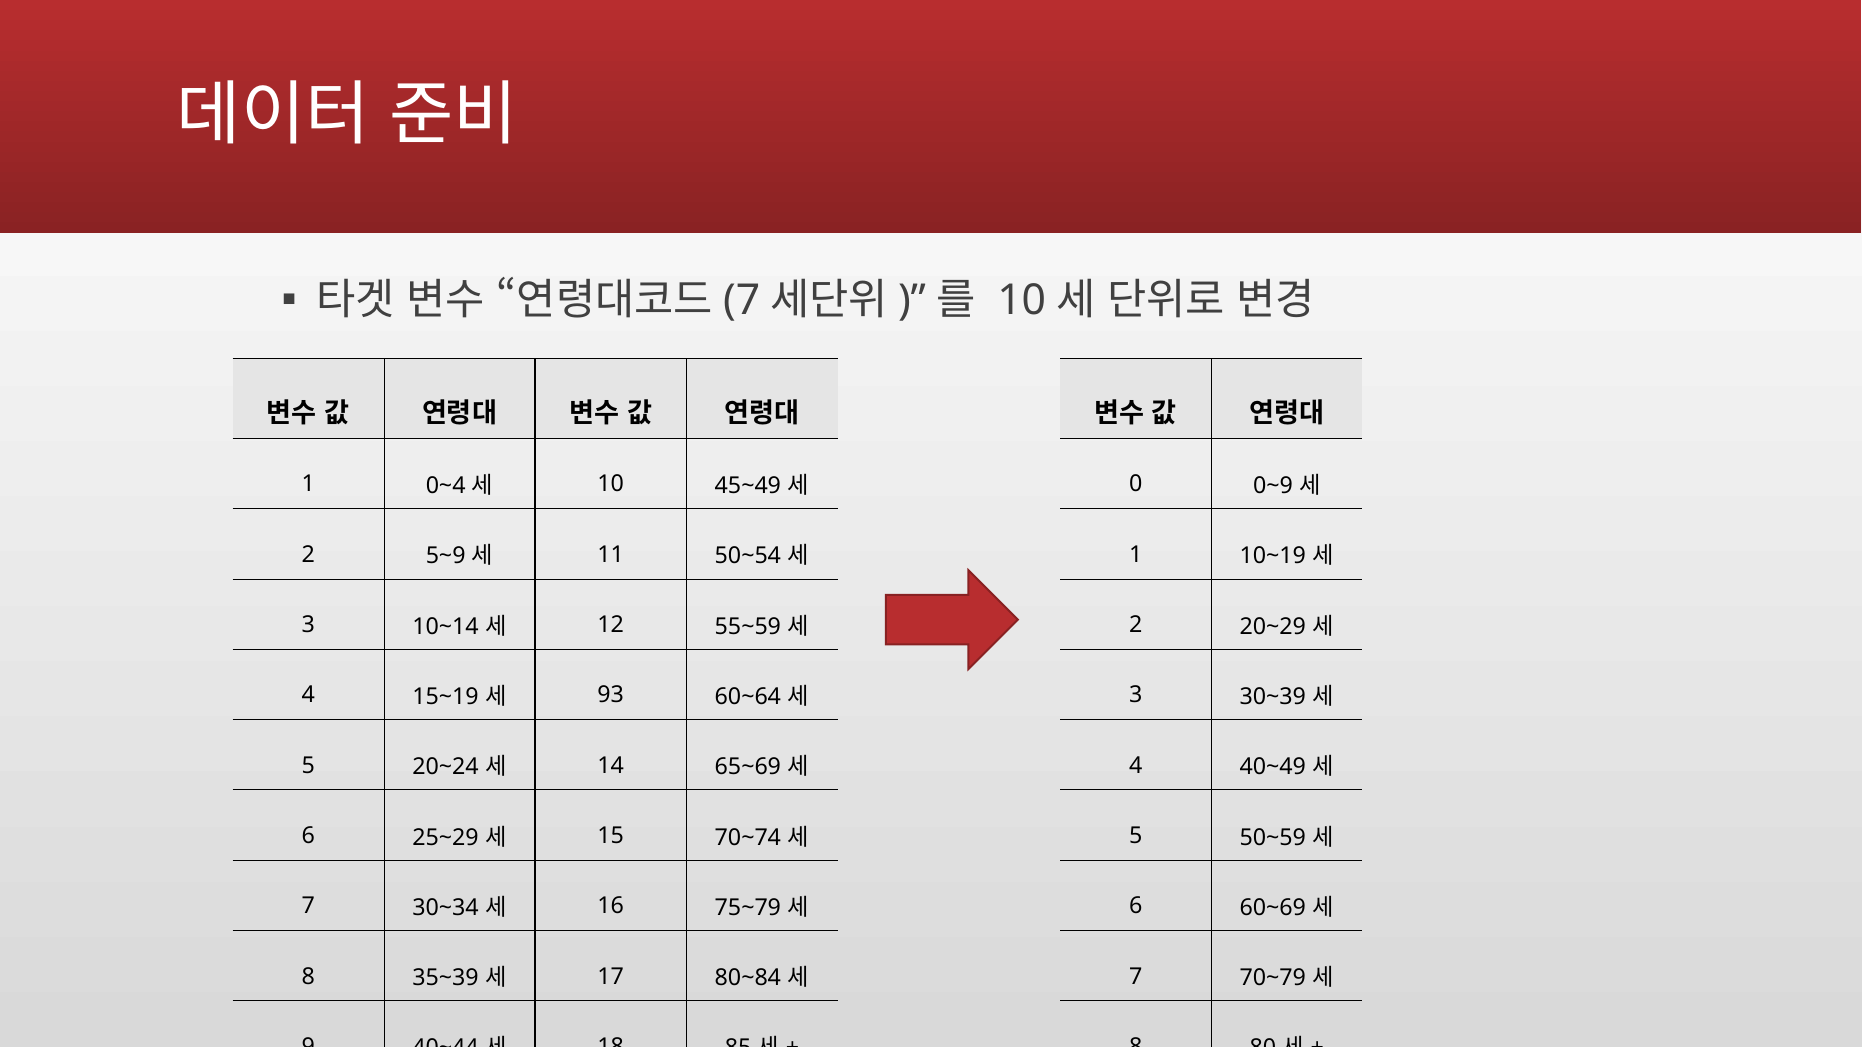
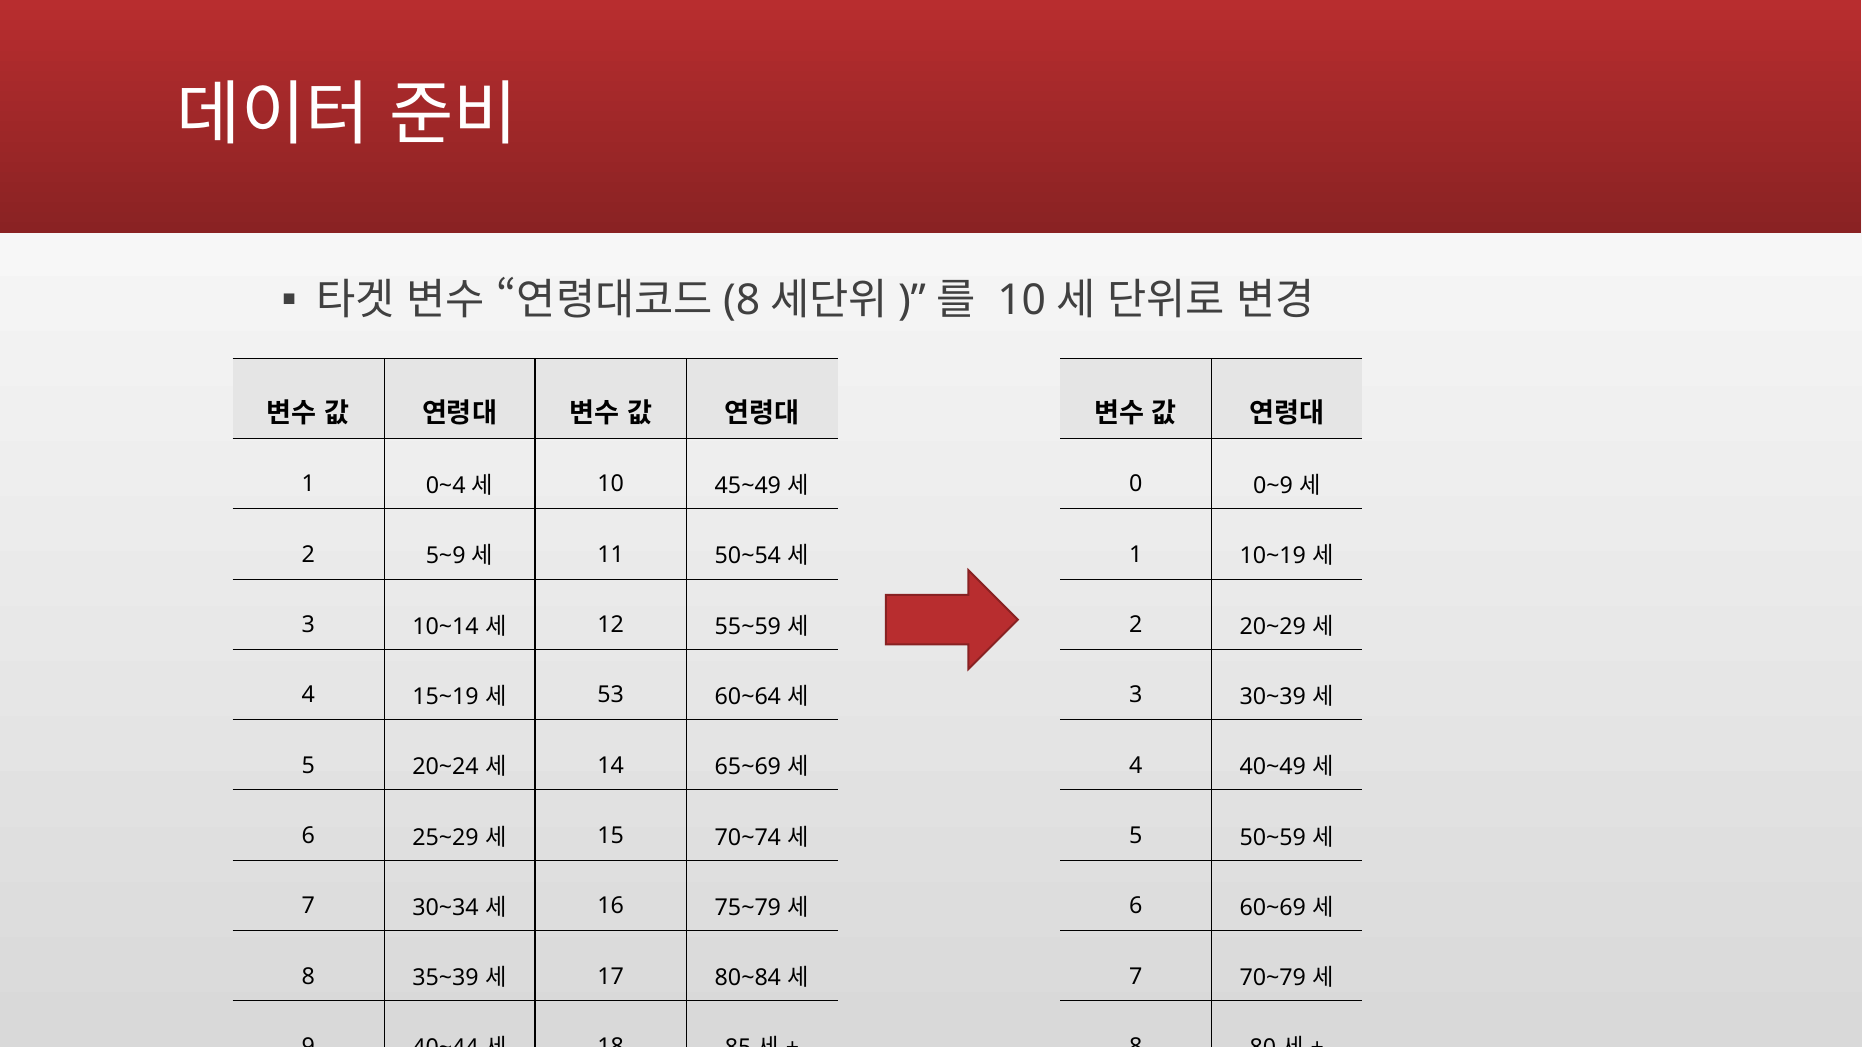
7 at (742, 300): 7 -> 8
93: 93 -> 53
